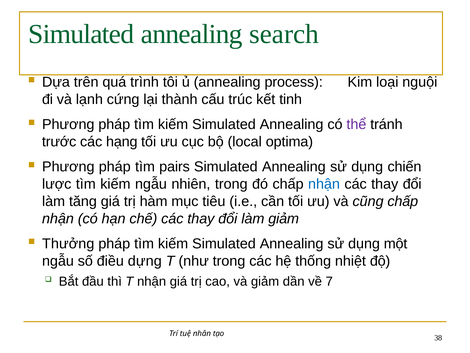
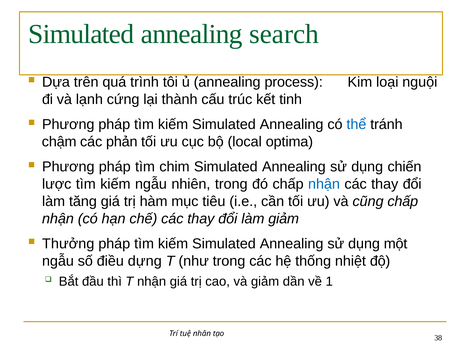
thể colour: purple -> blue
trước: trước -> chậm
hạng: hạng -> phản
pairs: pairs -> chim
7: 7 -> 1
